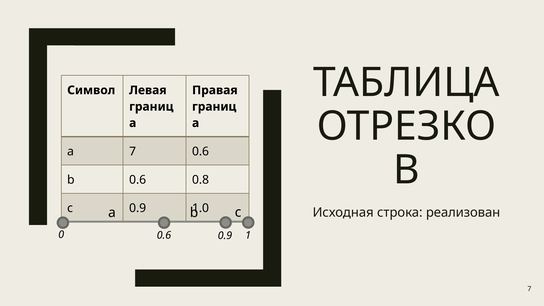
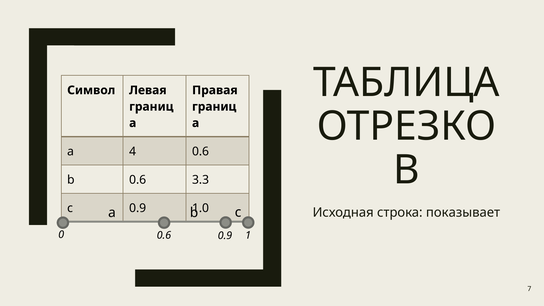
a 7: 7 -> 4
0.8: 0.8 -> 3.3
реализован: реализован -> показывает
